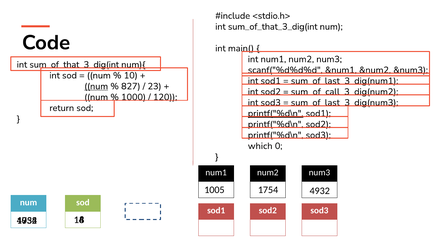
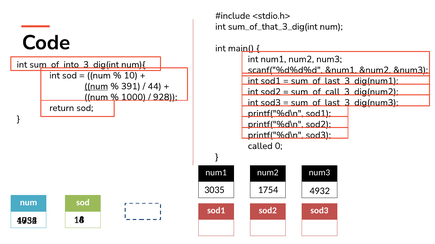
sum_of_that_3_dig(int at (74, 65): sum_of_that_3_dig(int -> sum_of_into_3_dig(int
827: 827 -> 391
23: 23 -> 44
120: 120 -> 928
printf("%d\n at (276, 114) underline: present -> none
which: which -> called
1005: 1005 -> 3035
